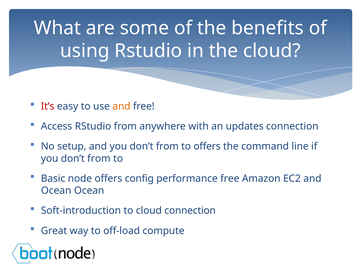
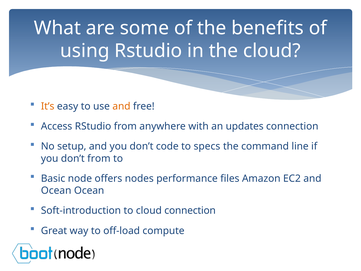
It’s colour: red -> orange
and you don’t from: from -> code
to offers: offers -> specs
config: config -> nodes
performance free: free -> files
